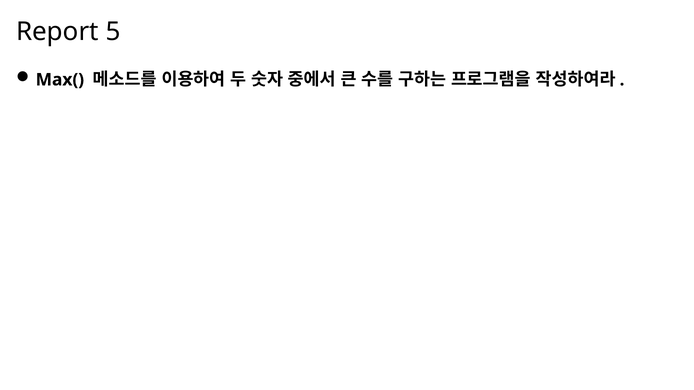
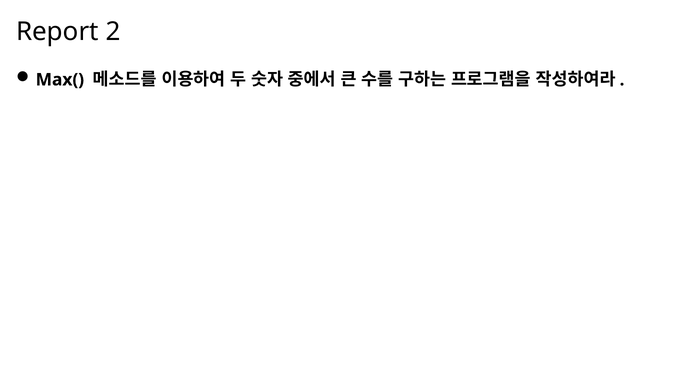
5: 5 -> 2
